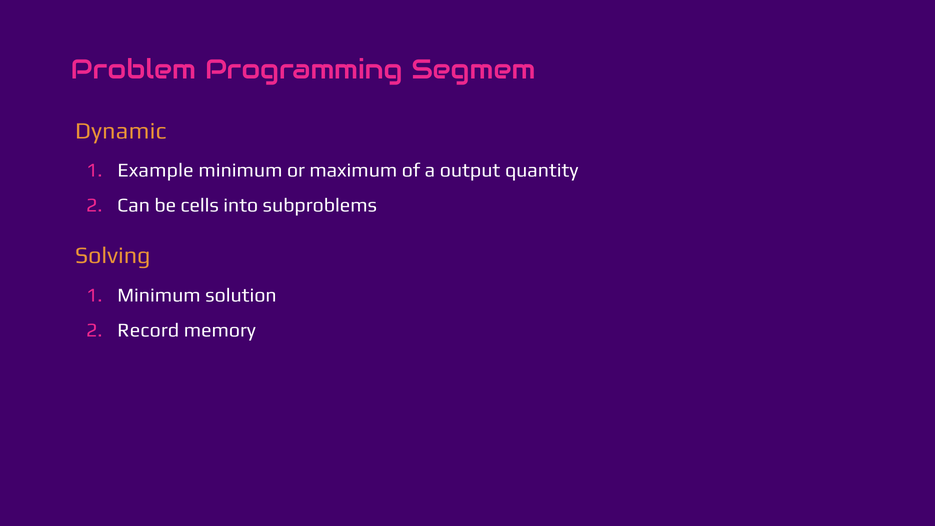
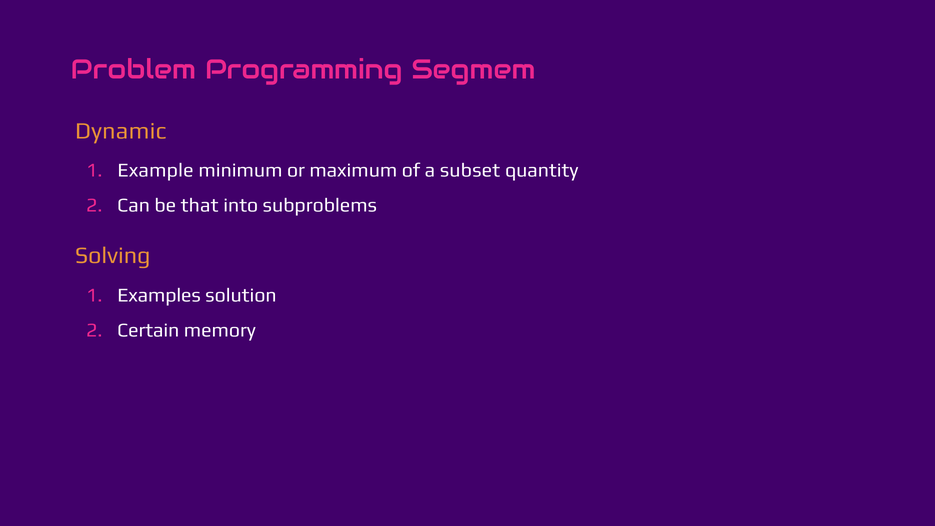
output: output -> subset
cells: cells -> that
Minimum at (159, 295): Minimum -> Examples
Record: Record -> Certain
